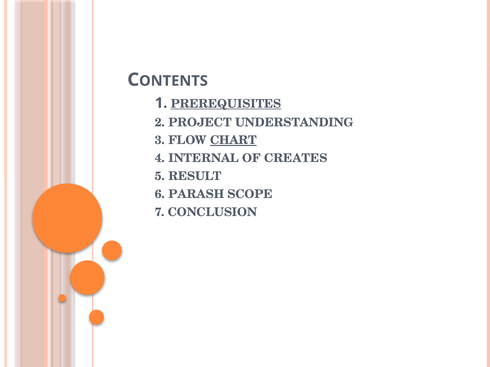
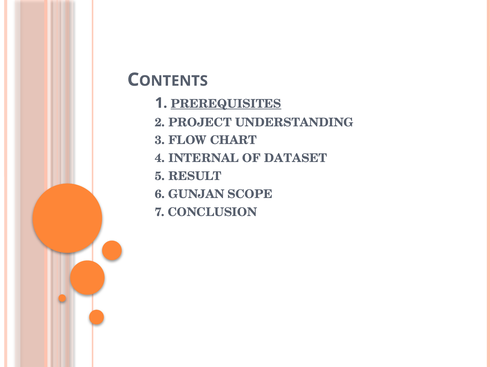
CHART underline: present -> none
CREATES: CREATES -> DATASET
PARASH: PARASH -> GUNJAN
